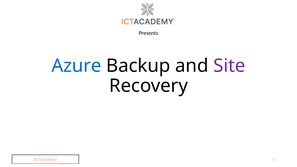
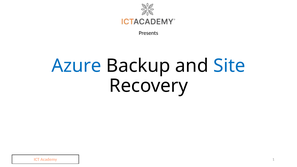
Site colour: purple -> blue
